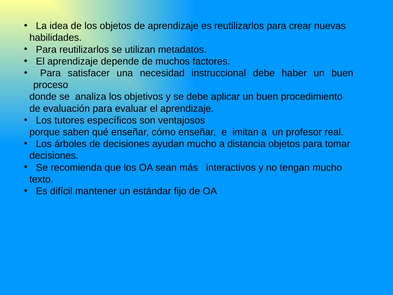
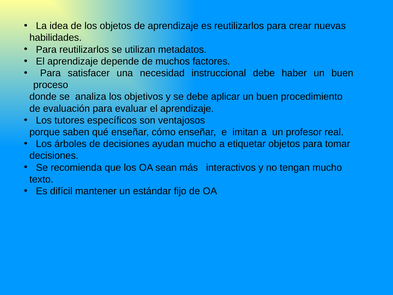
distancia: distancia -> etiquetar
